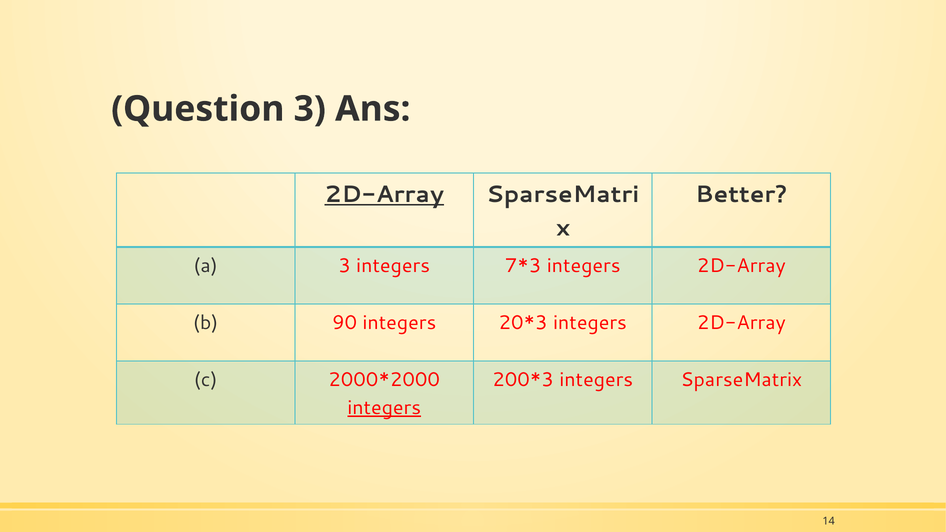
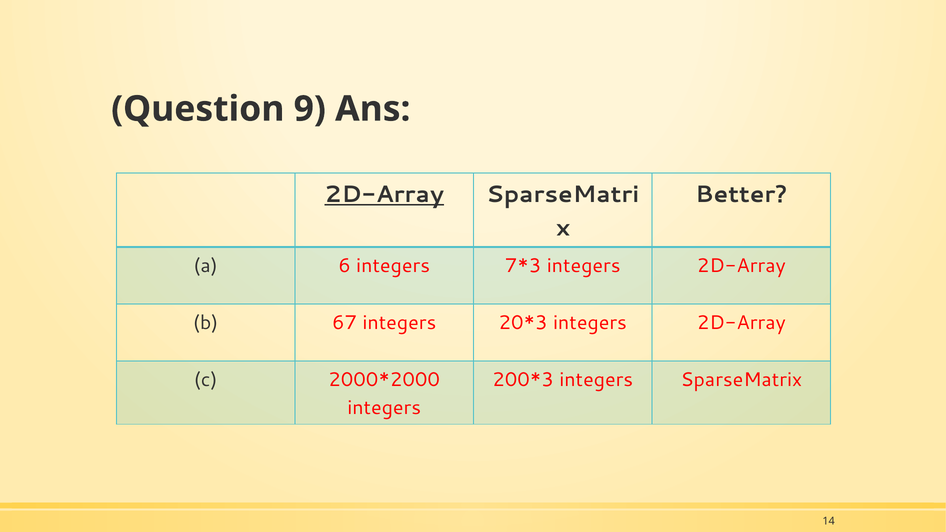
Question 3: 3 -> 9
a 3: 3 -> 6
90: 90 -> 67
integers at (384, 408) underline: present -> none
